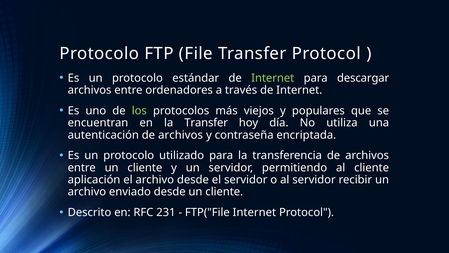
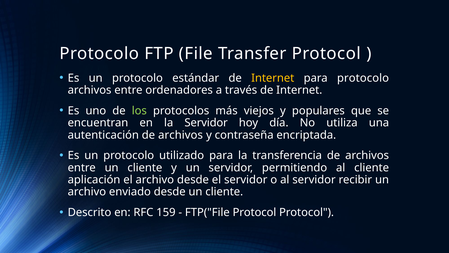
Internet at (273, 78) colour: light green -> yellow
para descargar: descargar -> protocolo
la Transfer: Transfer -> Servidor
231: 231 -> 159
FTP("File Internet: Internet -> Protocol
